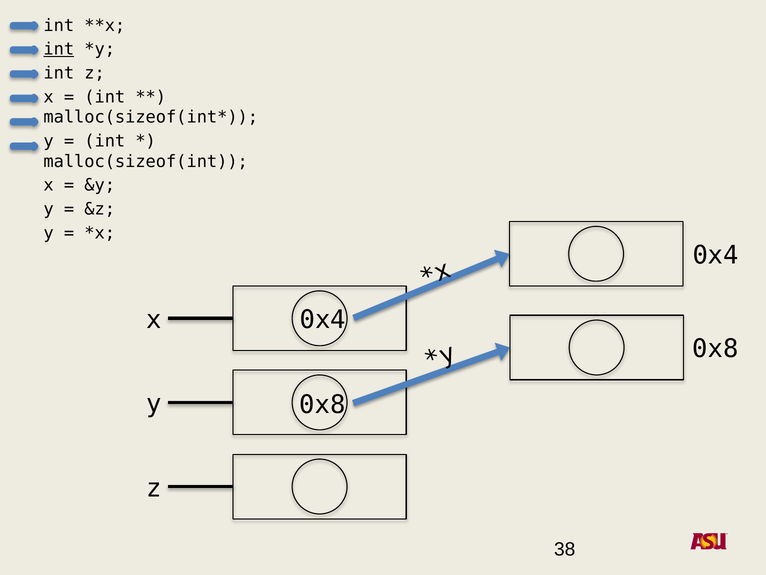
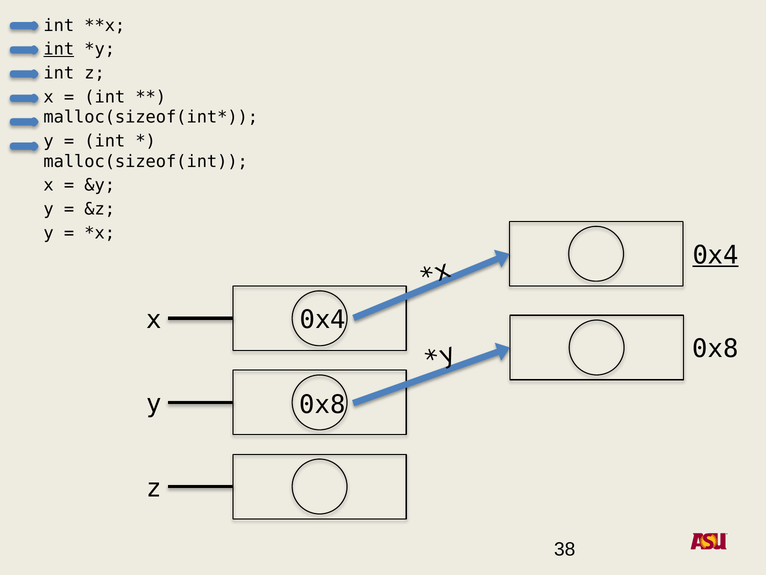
0x4 at (716, 255) underline: none -> present
